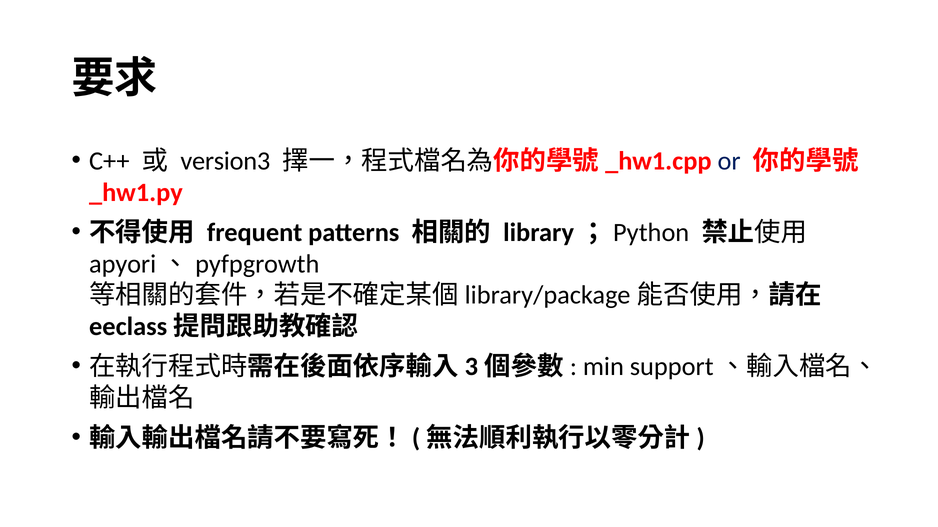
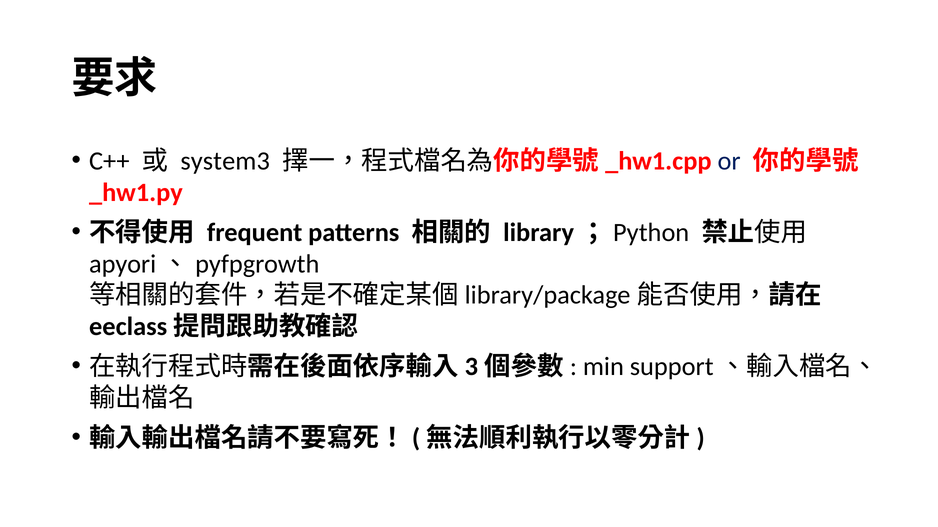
version3: version3 -> system3
